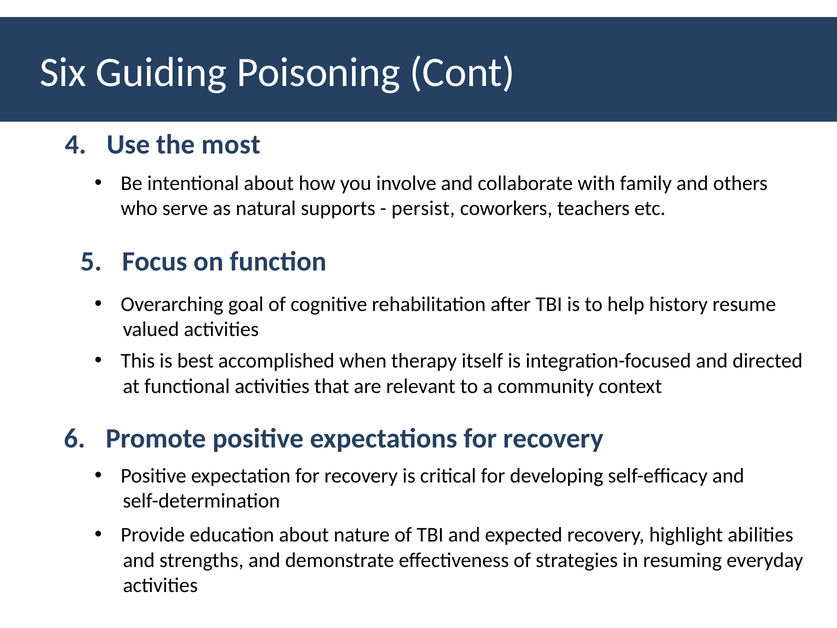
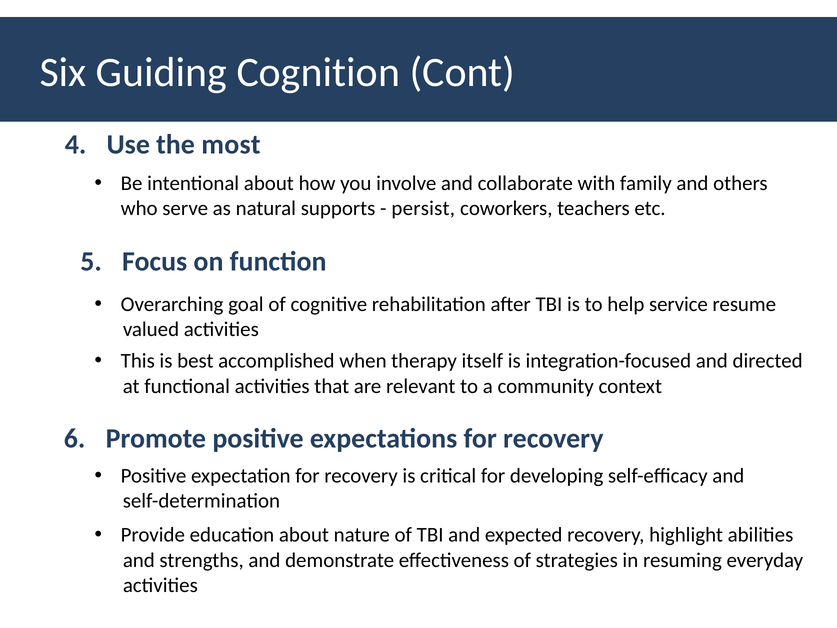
Poisoning: Poisoning -> Cognition
history: history -> service
